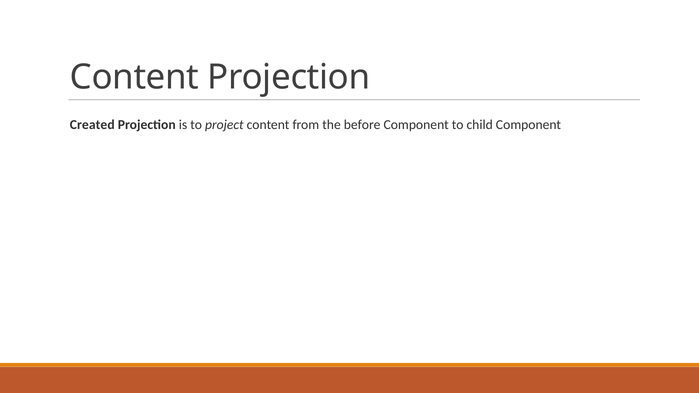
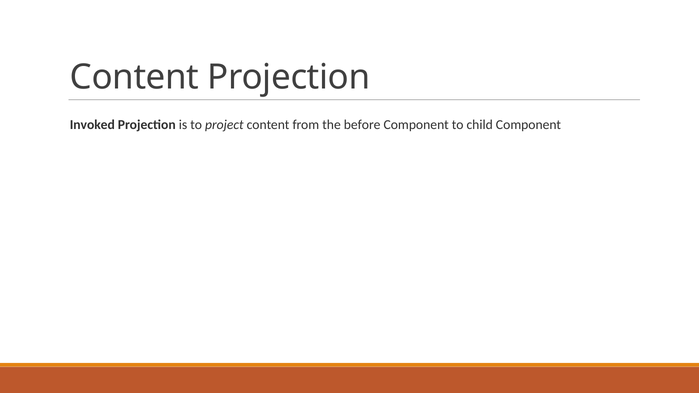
Created: Created -> Invoked
